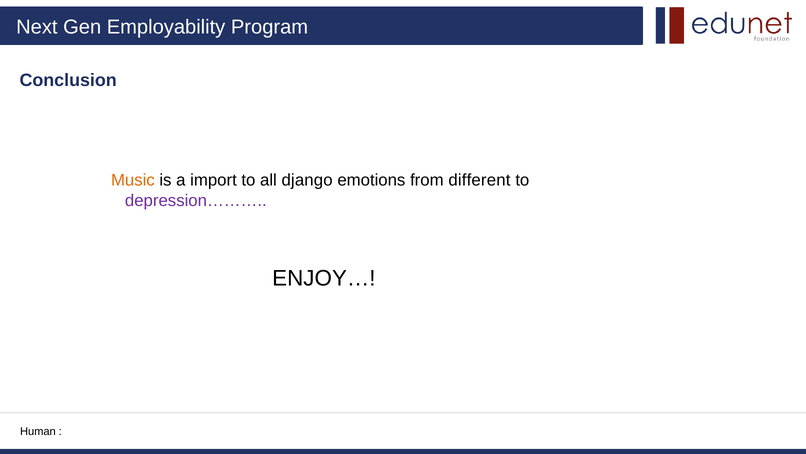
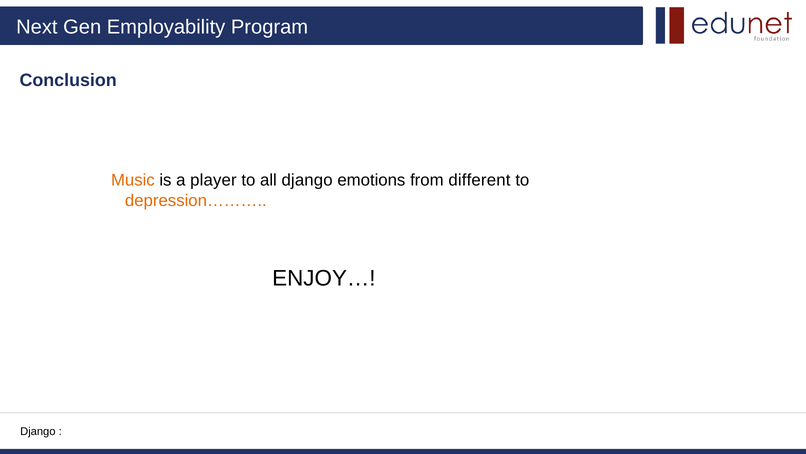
import: import -> player
depression……… colour: purple -> orange
Human at (38, 431): Human -> Django
